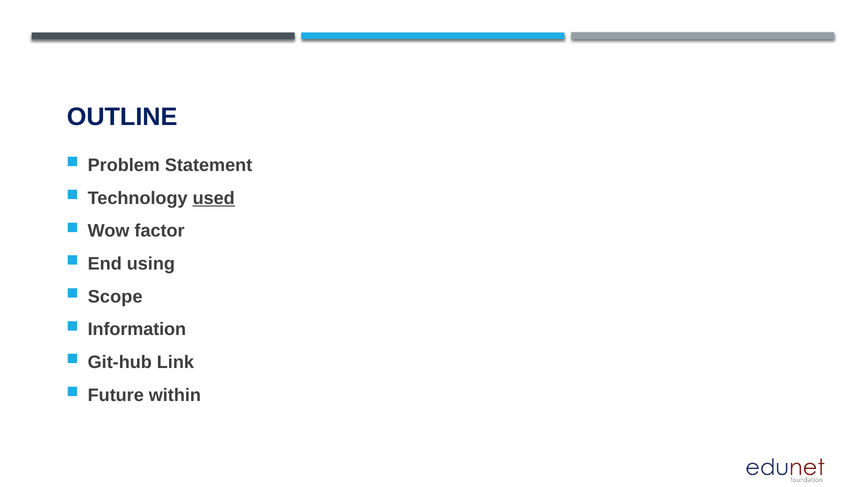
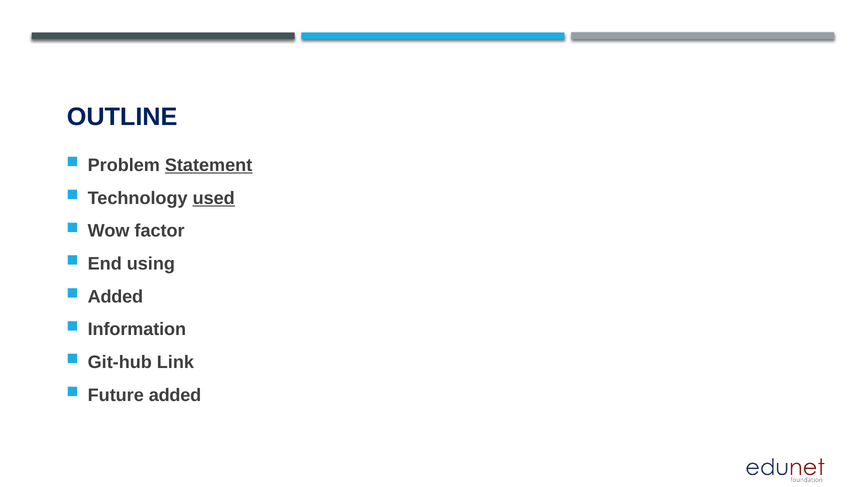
Statement underline: none -> present
Scope at (115, 297): Scope -> Added
Future within: within -> added
